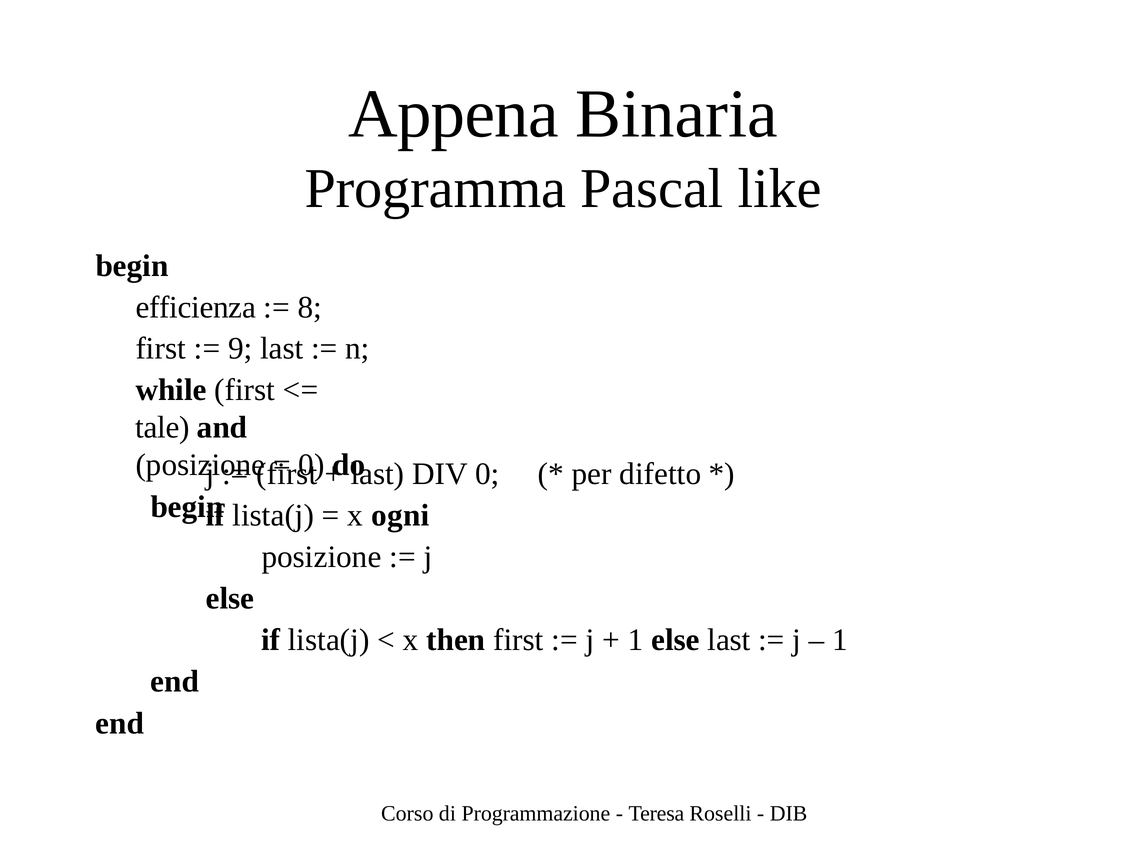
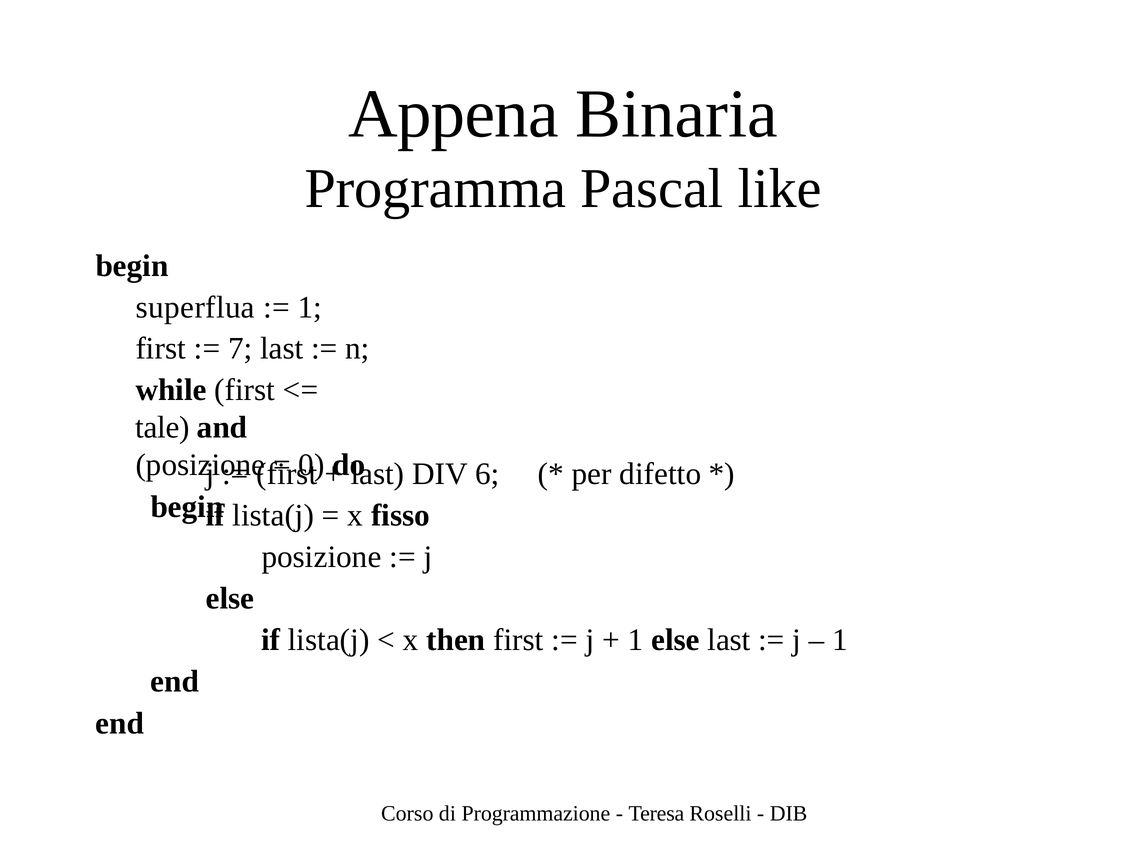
efficienza: efficienza -> superflua
8 at (310, 307): 8 -> 1
9: 9 -> 7
DIV 0: 0 -> 6
ogni: ogni -> fisso
